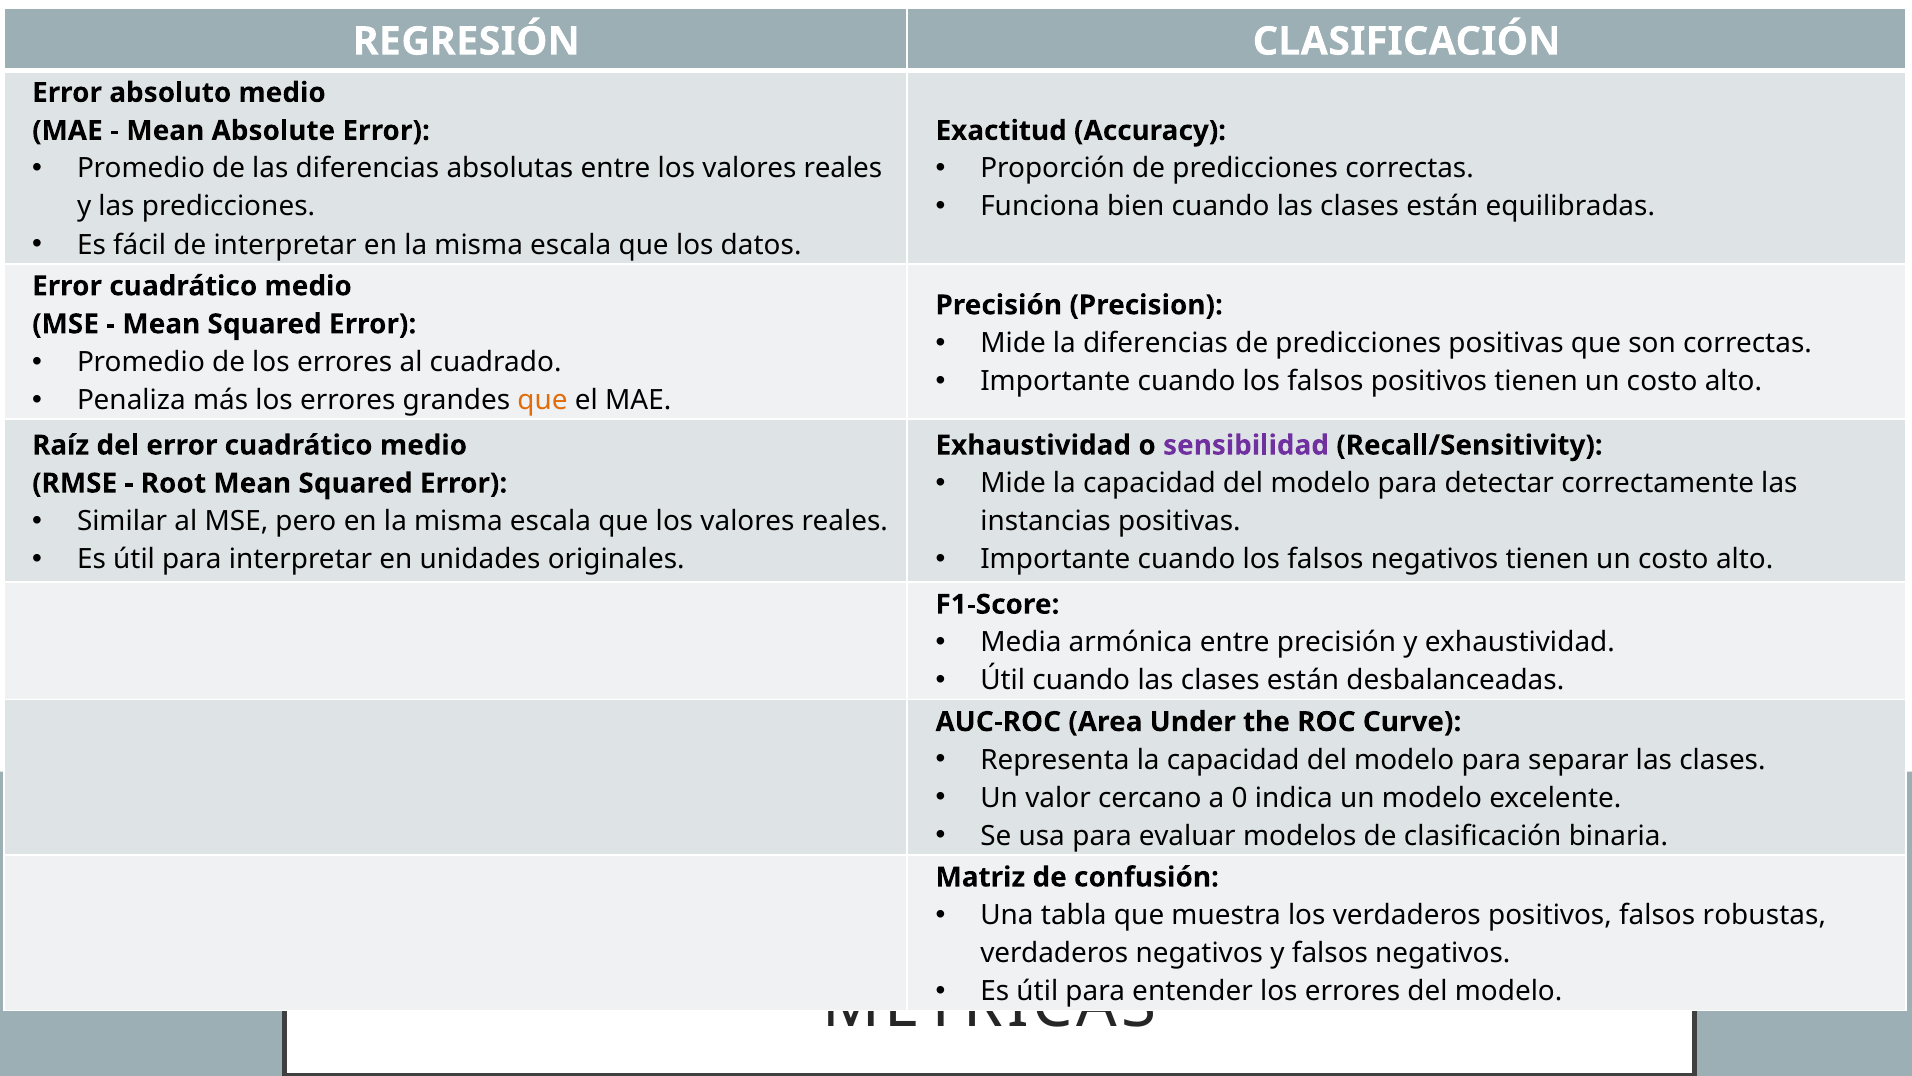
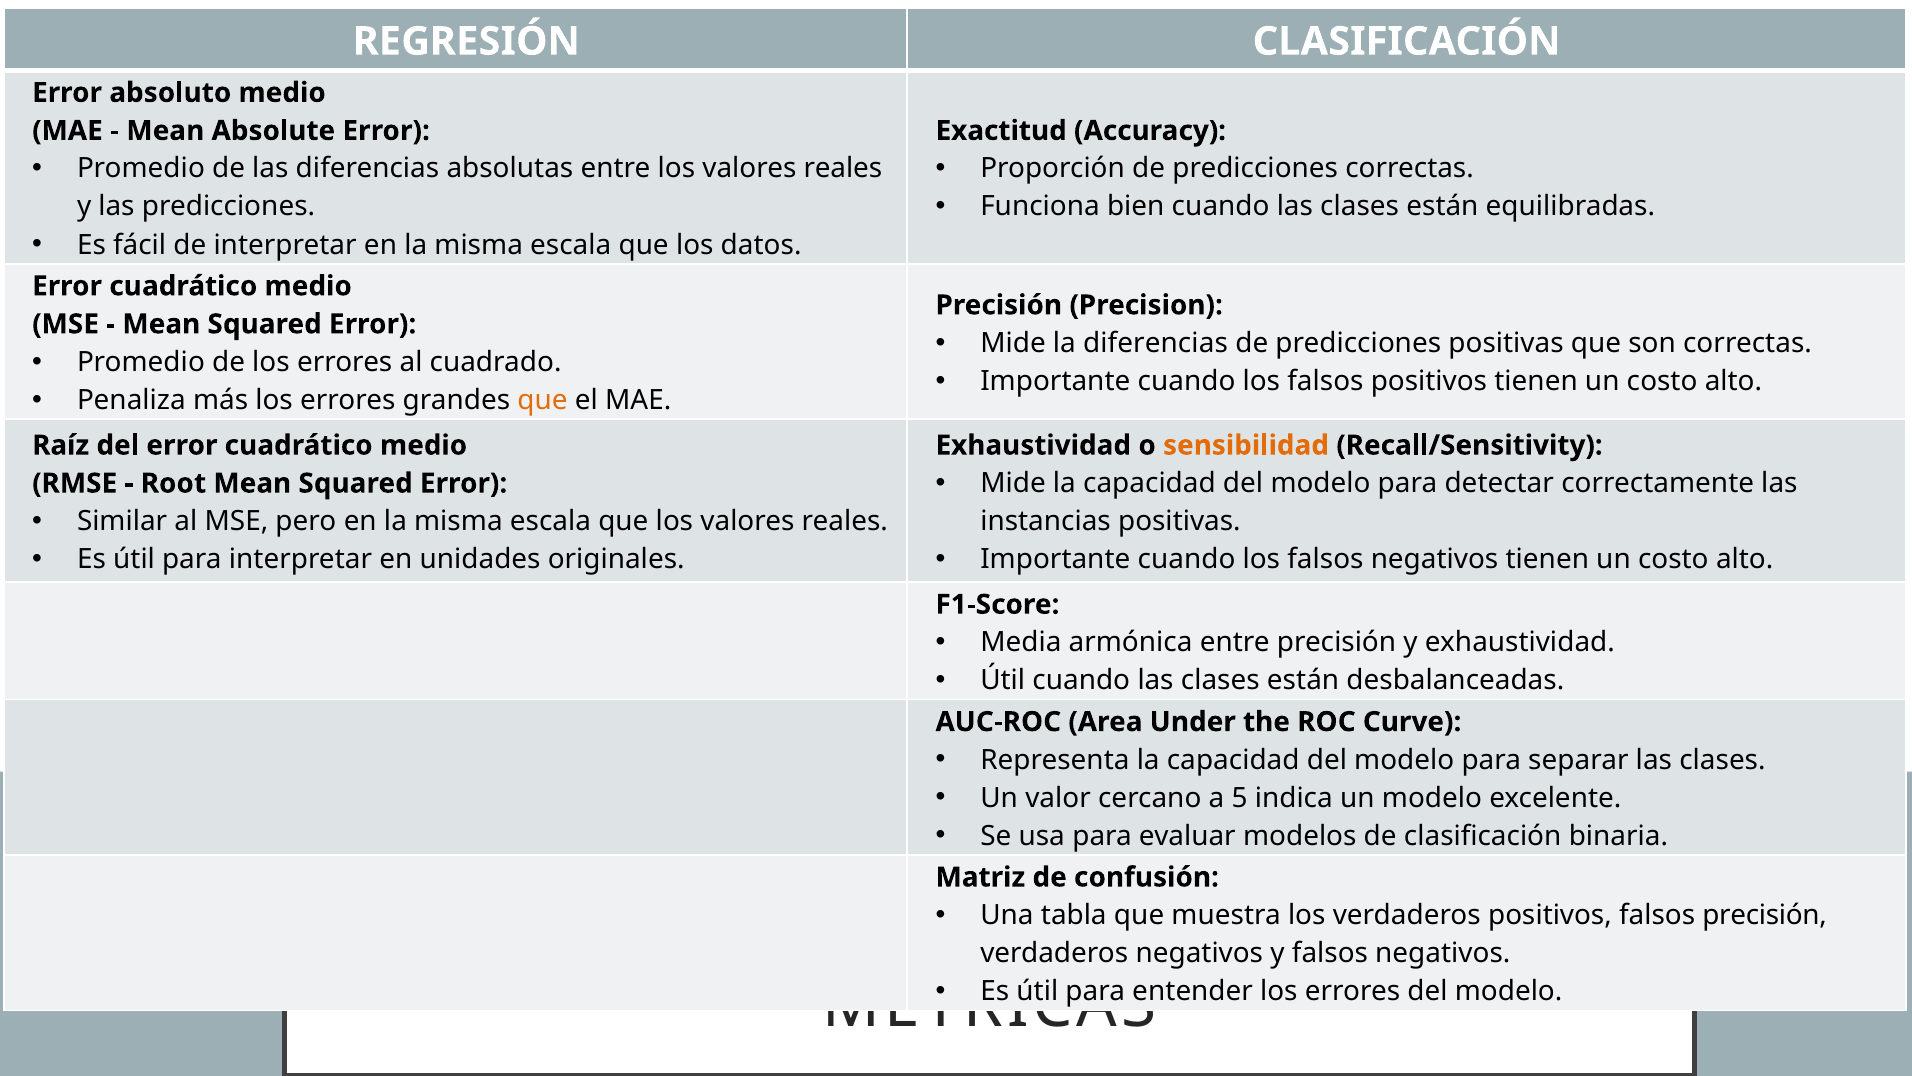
sensibilidad colour: purple -> orange
0: 0 -> 5
falsos robustas: robustas -> precisión
